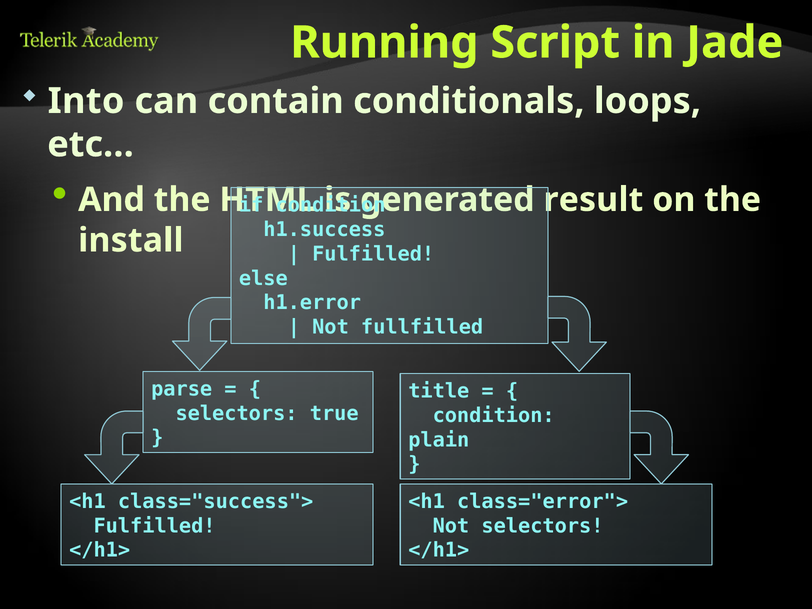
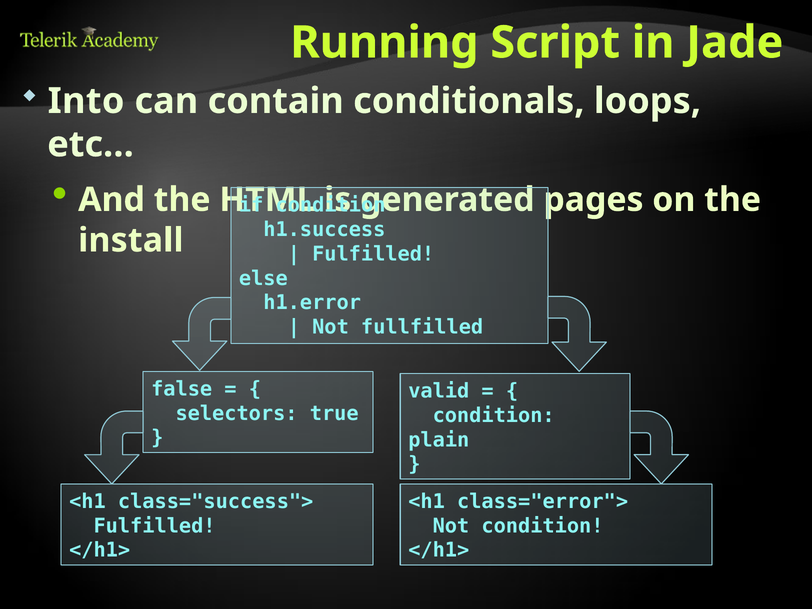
result: result -> pages
parse: parse -> false
title: title -> valid
Not selectors: selectors -> condition
